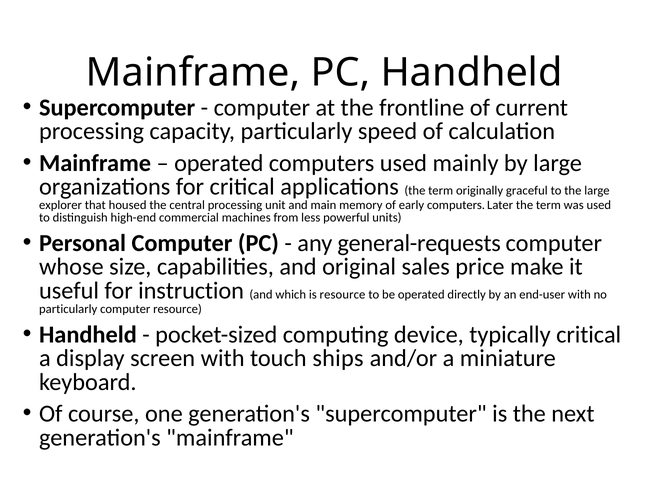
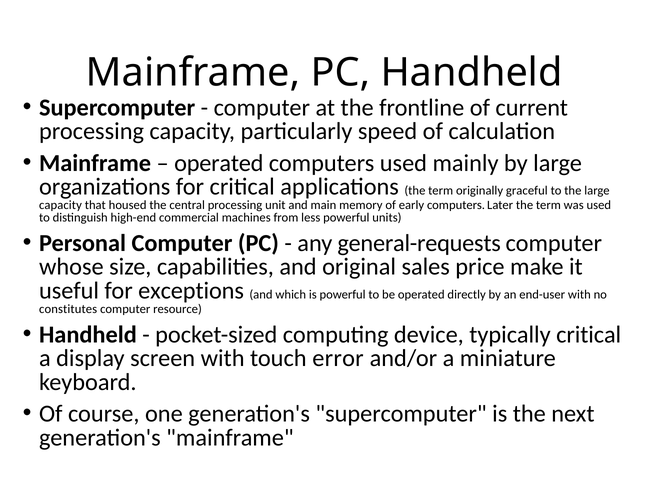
explorer at (61, 205): explorer -> capacity
instruction: instruction -> exceptions
is resource: resource -> powerful
particularly at (68, 309): particularly -> constitutes
ships: ships -> error
